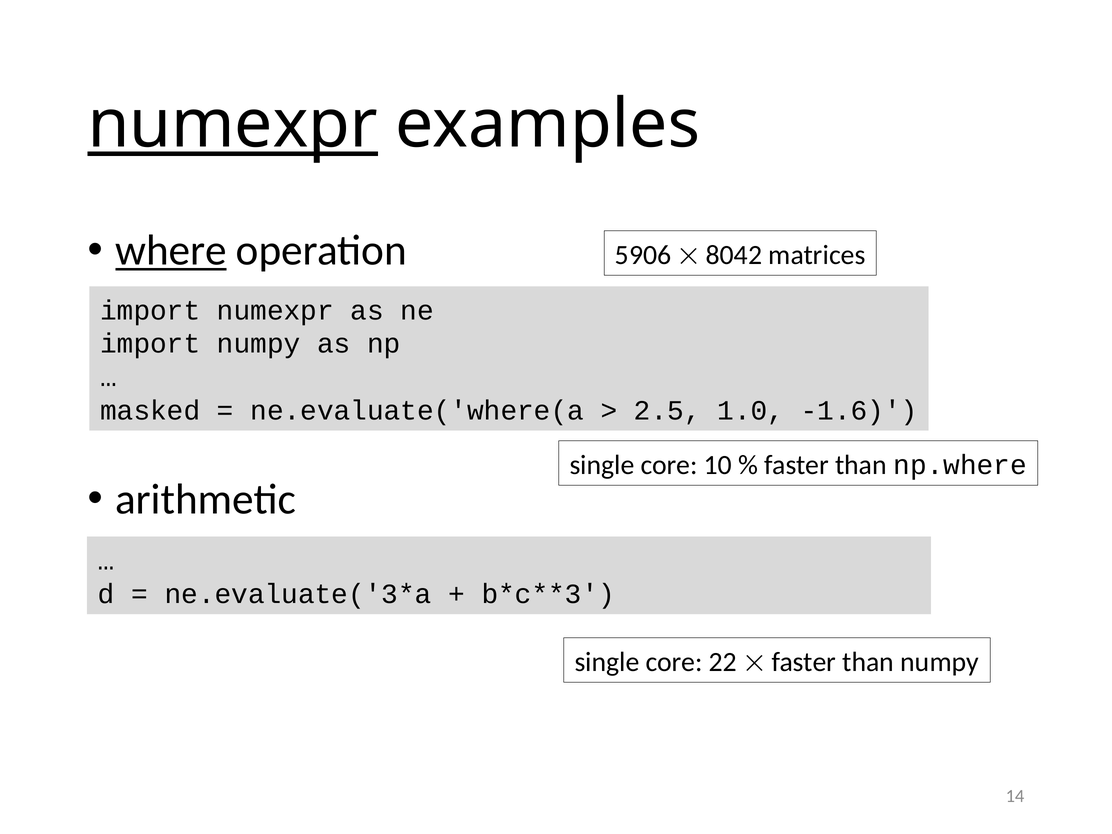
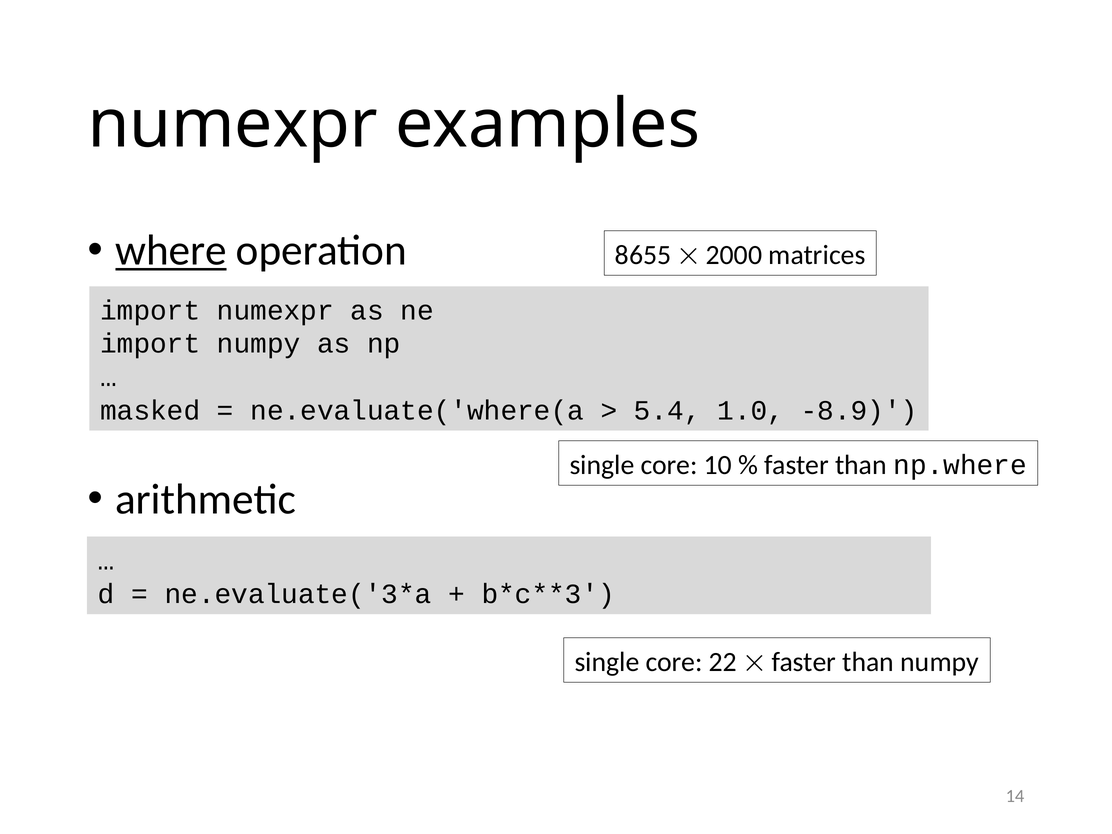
numexpr at (233, 125) underline: present -> none
5906: 5906 -> 8655
8042: 8042 -> 2000
2.5: 2.5 -> 5.4
-1.6: -1.6 -> -8.9
